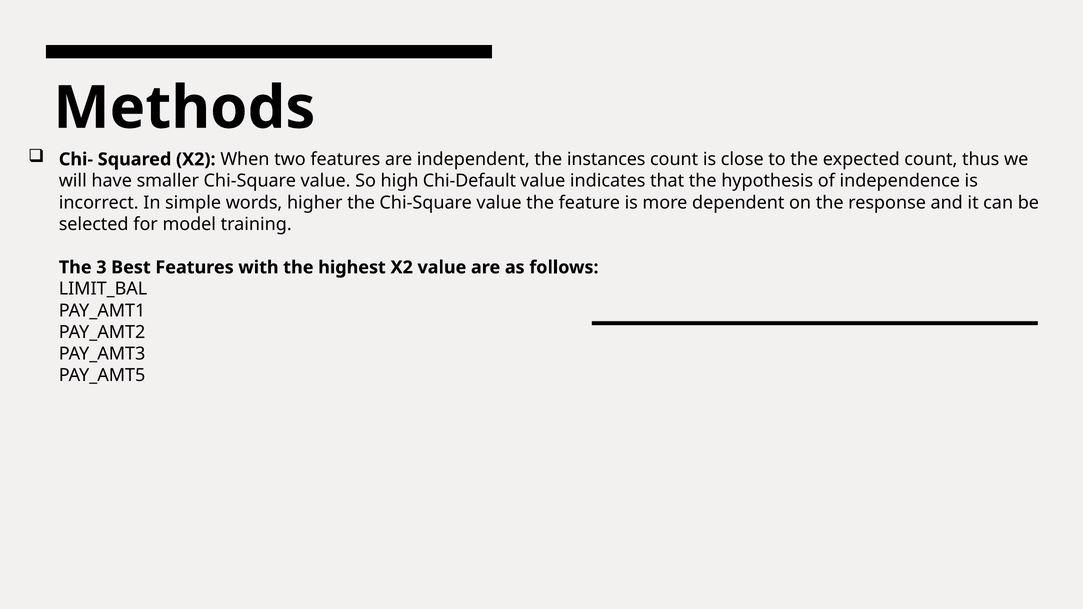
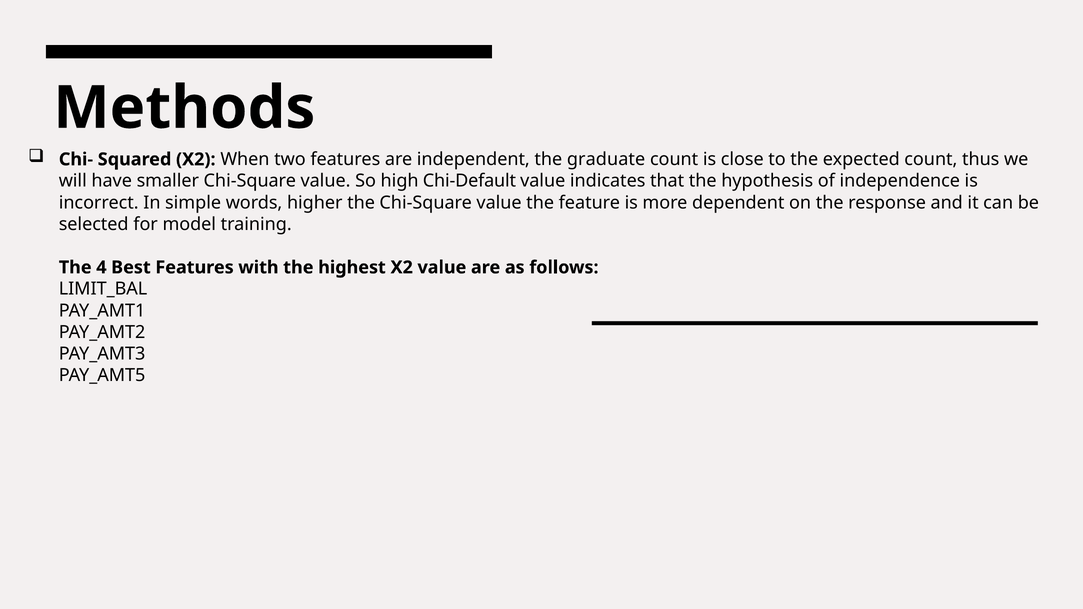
instances: instances -> graduate
3: 3 -> 4
